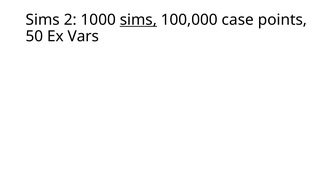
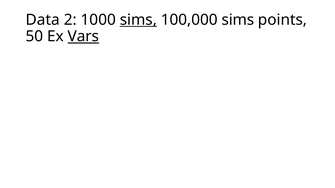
Sims at (43, 20): Sims -> Data
100,000 case: case -> sims
Vars underline: none -> present
